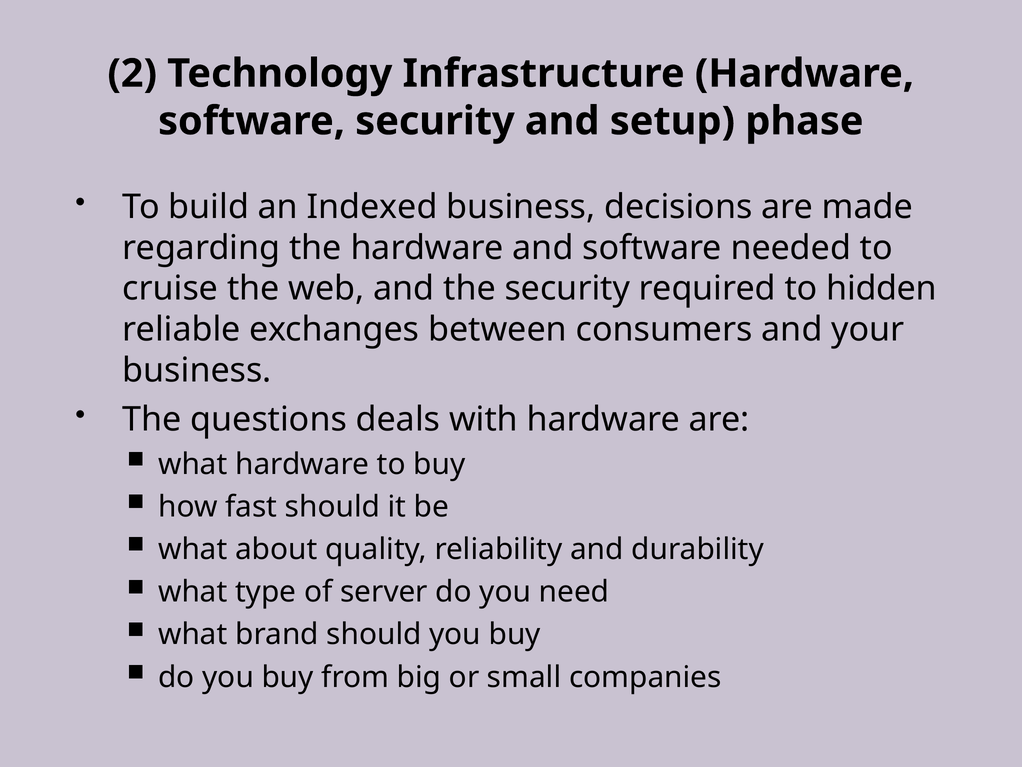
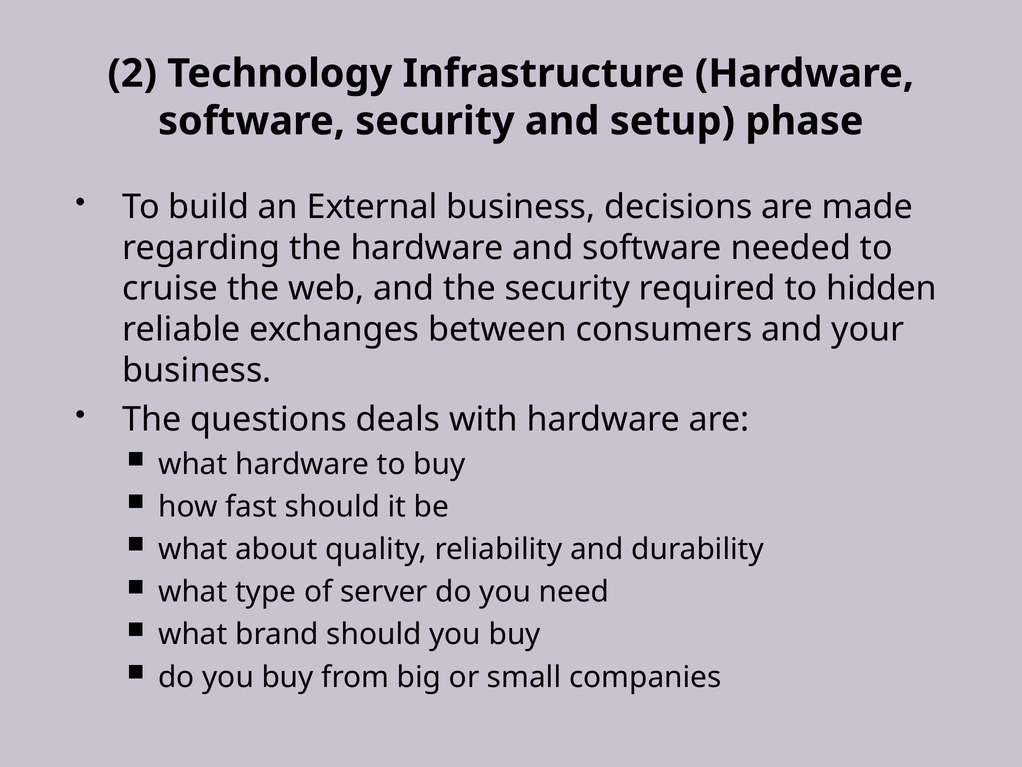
Indexed: Indexed -> External
